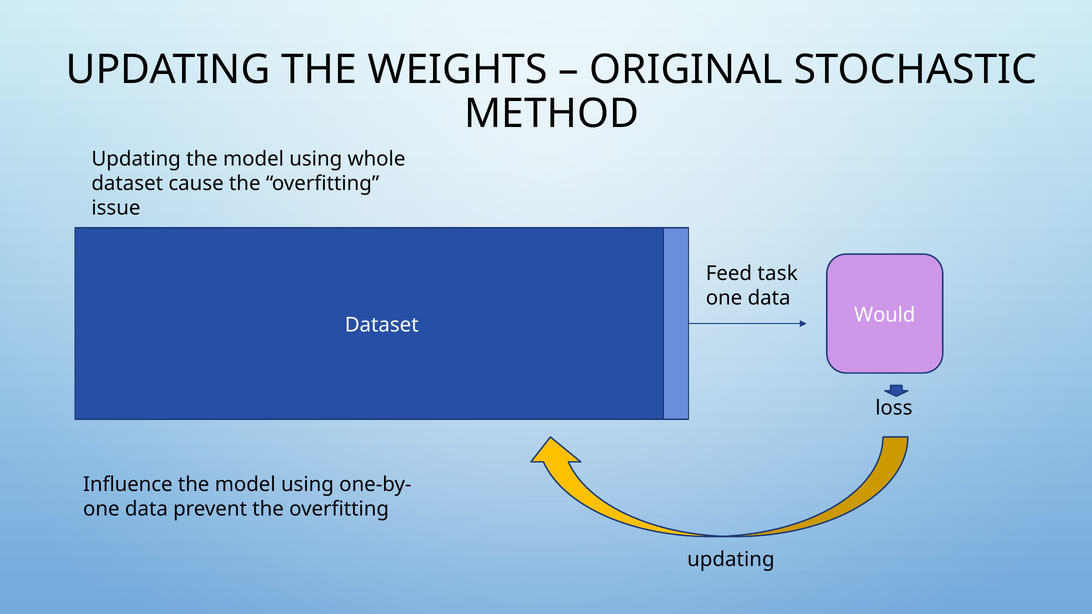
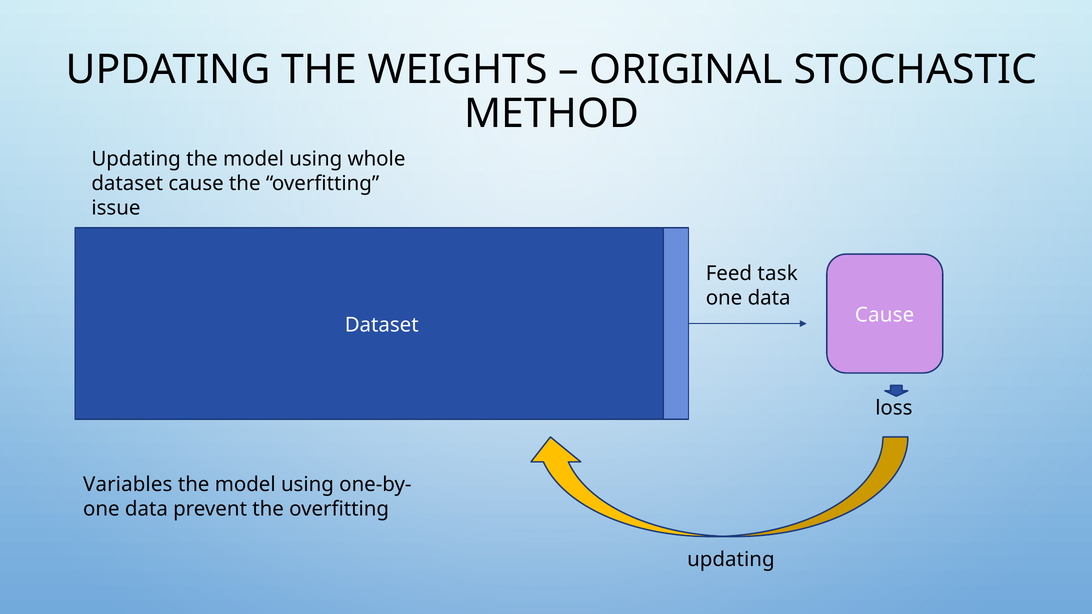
Would at (885, 315): Would -> Cause
Influence: Influence -> Variables
